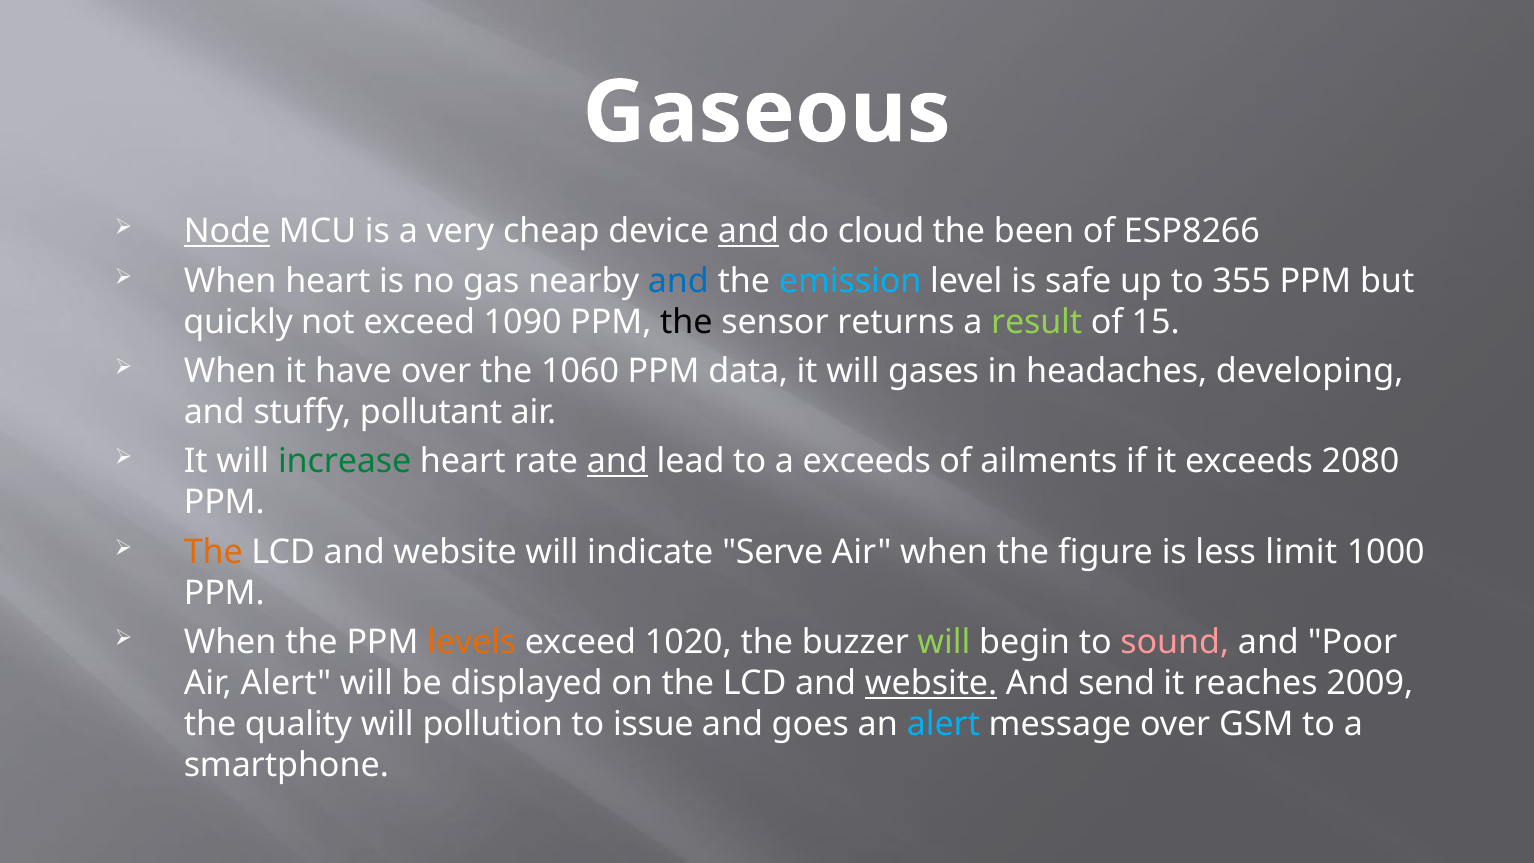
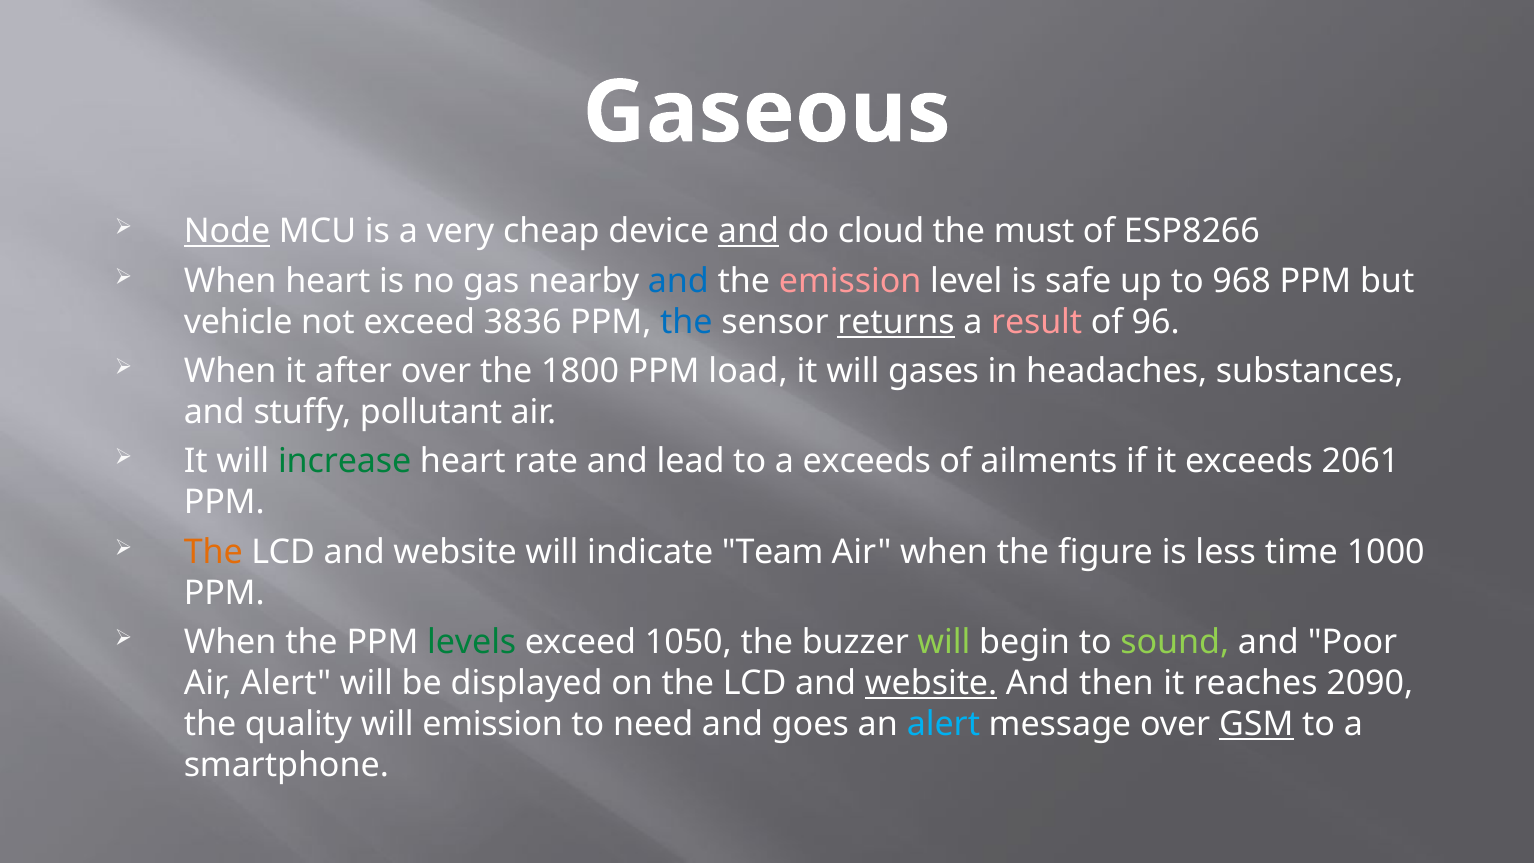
been: been -> must
emission at (850, 281) colour: light blue -> pink
355: 355 -> 968
quickly: quickly -> vehicle
1090: 1090 -> 3836
the at (686, 322) colour: black -> blue
returns underline: none -> present
result colour: light green -> pink
15: 15 -> 96
have: have -> after
1060: 1060 -> 1800
data: data -> load
developing: developing -> substances
and at (617, 462) underline: present -> none
2080: 2080 -> 2061
Serve: Serve -> Team
limit: limit -> time
levels colour: orange -> green
1020: 1020 -> 1050
sound colour: pink -> light green
send: send -> then
2009: 2009 -> 2090
will pollution: pollution -> emission
issue: issue -> need
GSM underline: none -> present
